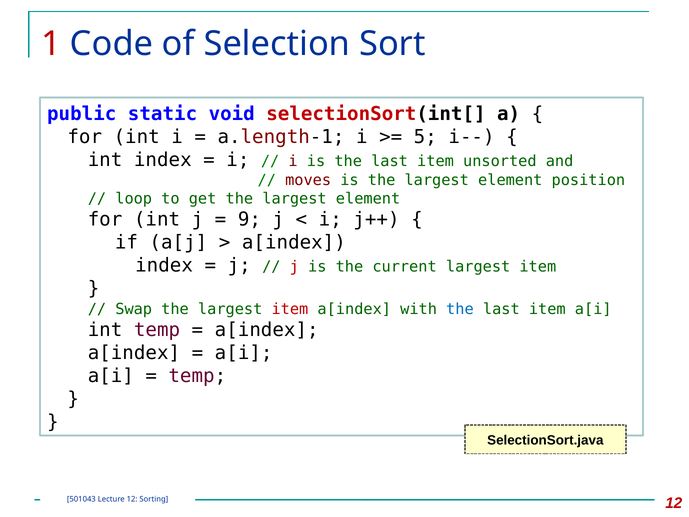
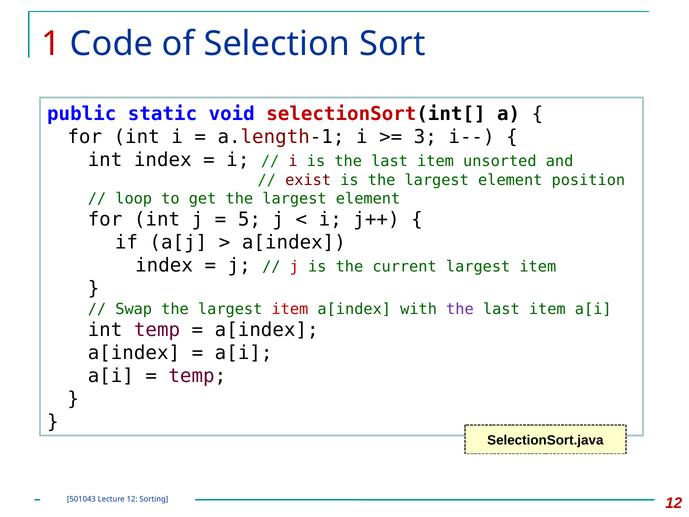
5: 5 -> 3
moves: moves -> exist
9: 9 -> 5
the at (460, 309) colour: blue -> purple
